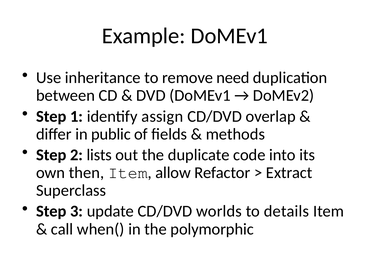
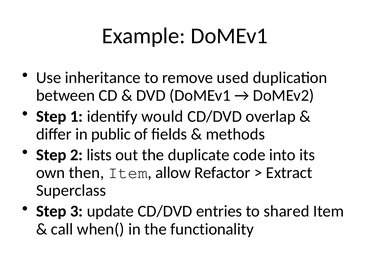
need: need -> used
assign: assign -> would
worlds: worlds -> entries
details: details -> shared
polymorphic: polymorphic -> functionality
